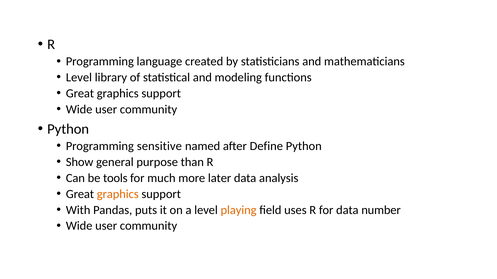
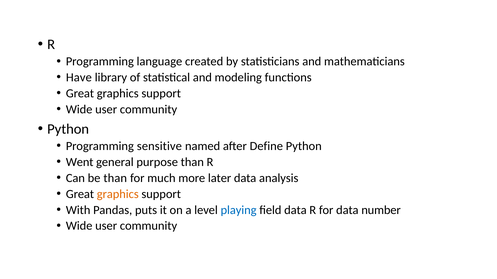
Level at (79, 78): Level -> Have
Show: Show -> Went
be tools: tools -> than
playing colour: orange -> blue
field uses: uses -> data
